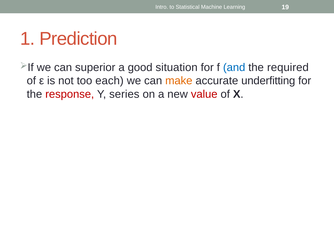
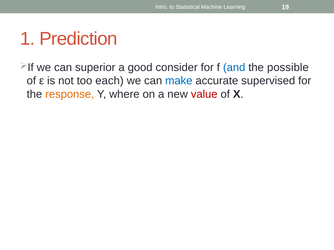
situation: situation -> consider
required: required -> possible
make colour: orange -> blue
underfitting: underfitting -> supervised
response colour: red -> orange
series: series -> where
